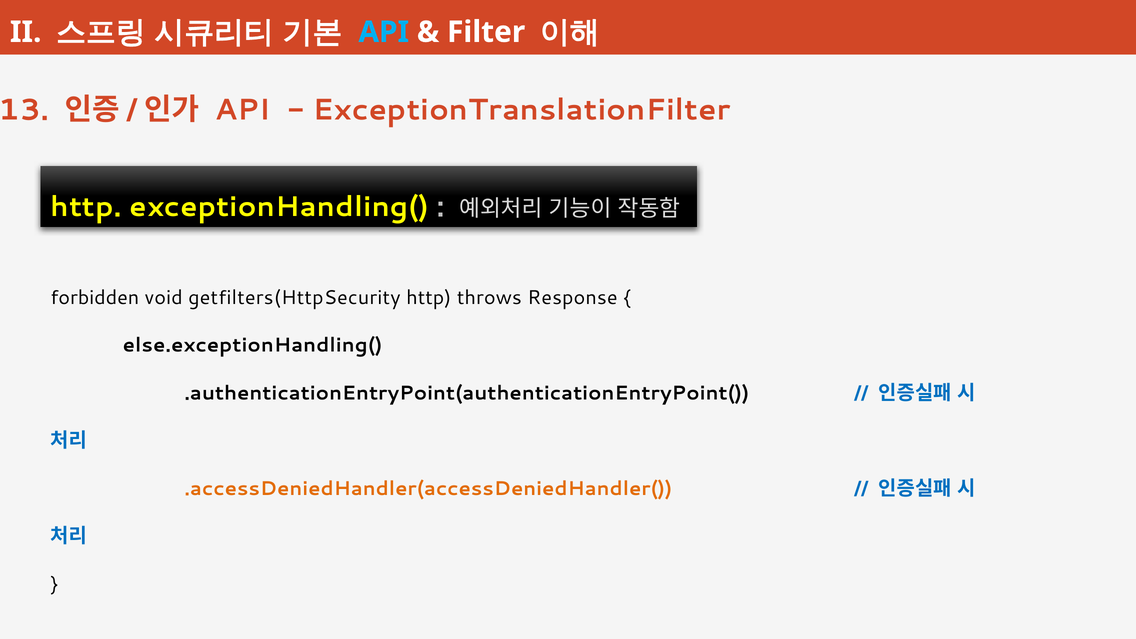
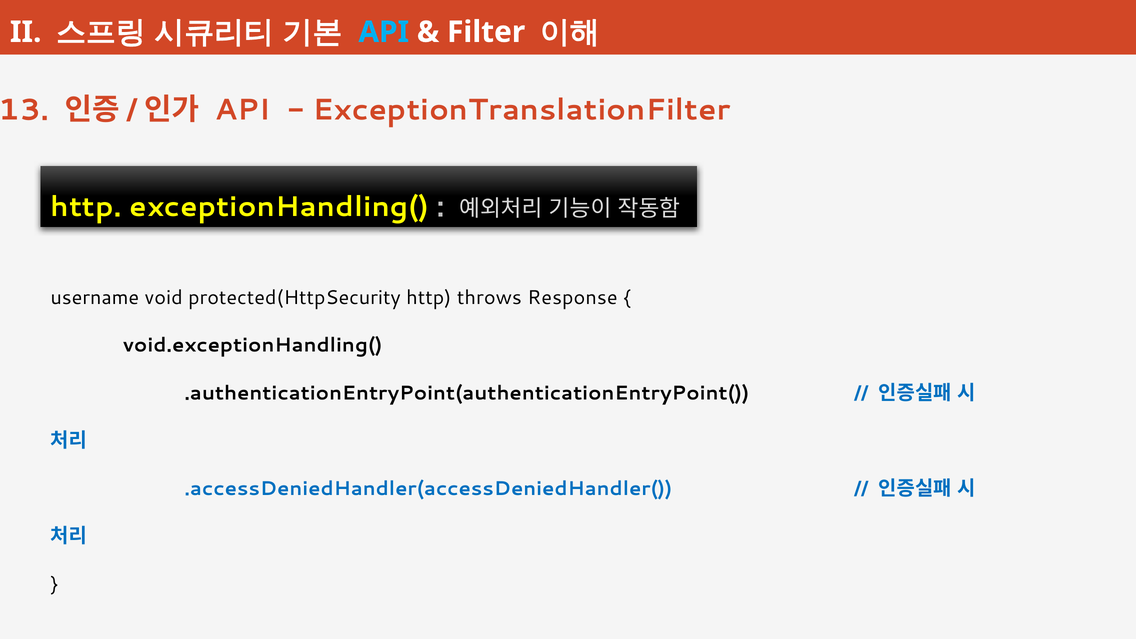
forbidden: forbidden -> username
getfilters(HttpSecurity: getfilters(HttpSecurity -> protected(HttpSecurity
else.exceptionHandling(: else.exceptionHandling( -> void.exceptionHandling(
.accessDeniedHandler(accessDeniedHandler( colour: orange -> blue
